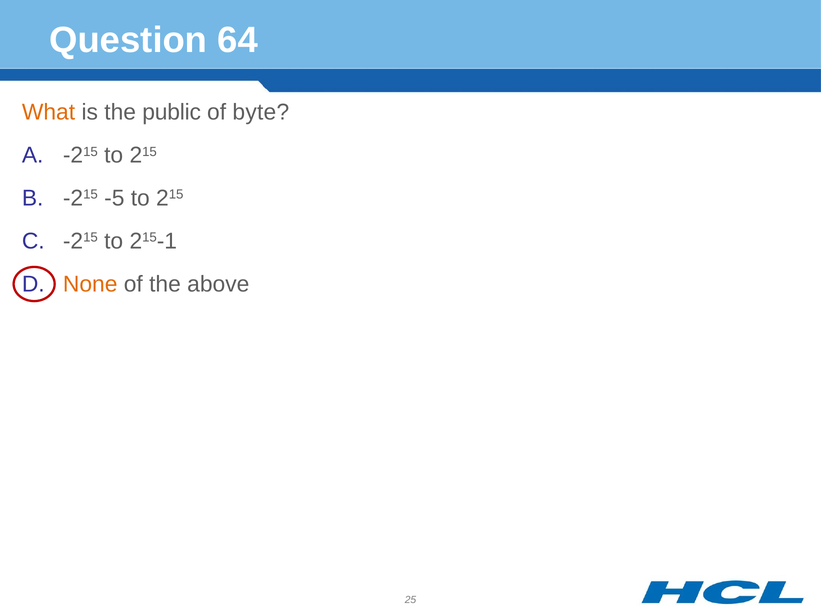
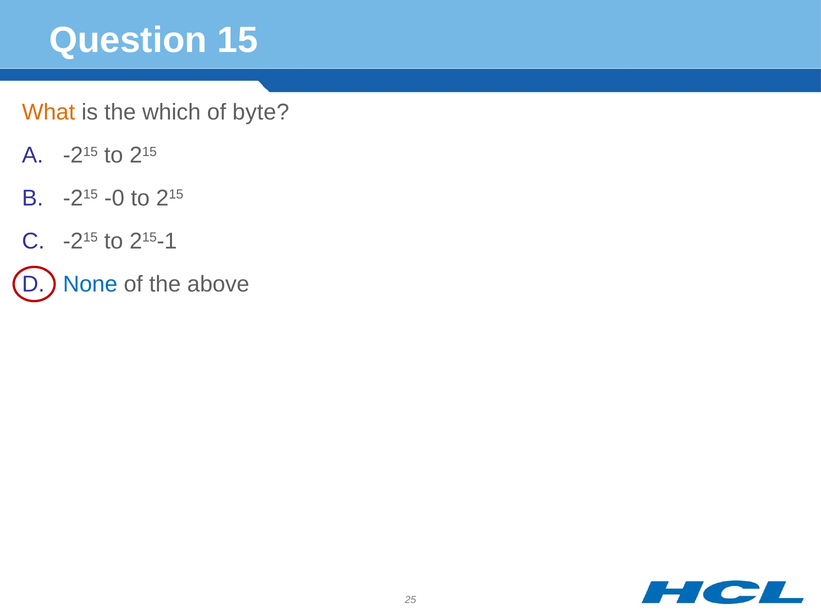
64: 64 -> 15
public: public -> which
-5: -5 -> -0
None colour: orange -> blue
